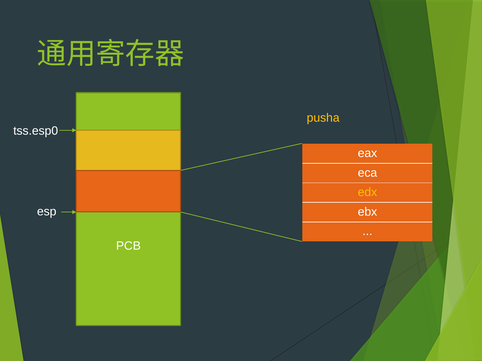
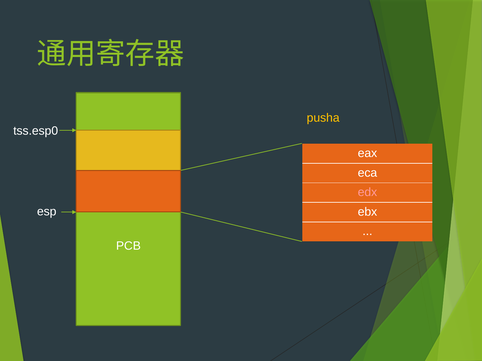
edx colour: yellow -> pink
